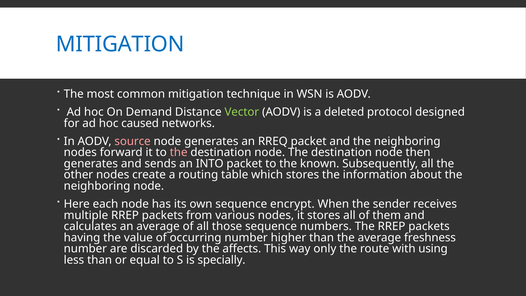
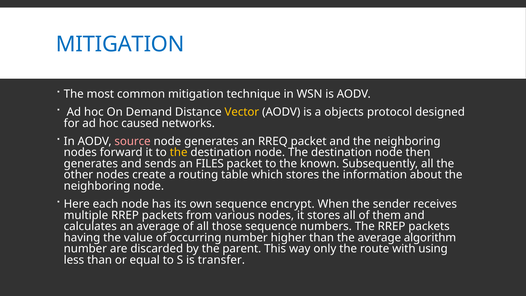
Vector colour: light green -> yellow
deleted: deleted -> objects
the at (179, 152) colour: pink -> yellow
INTO: INTO -> FILES
freshness: freshness -> algorithm
affects: affects -> parent
specially: specially -> transfer
